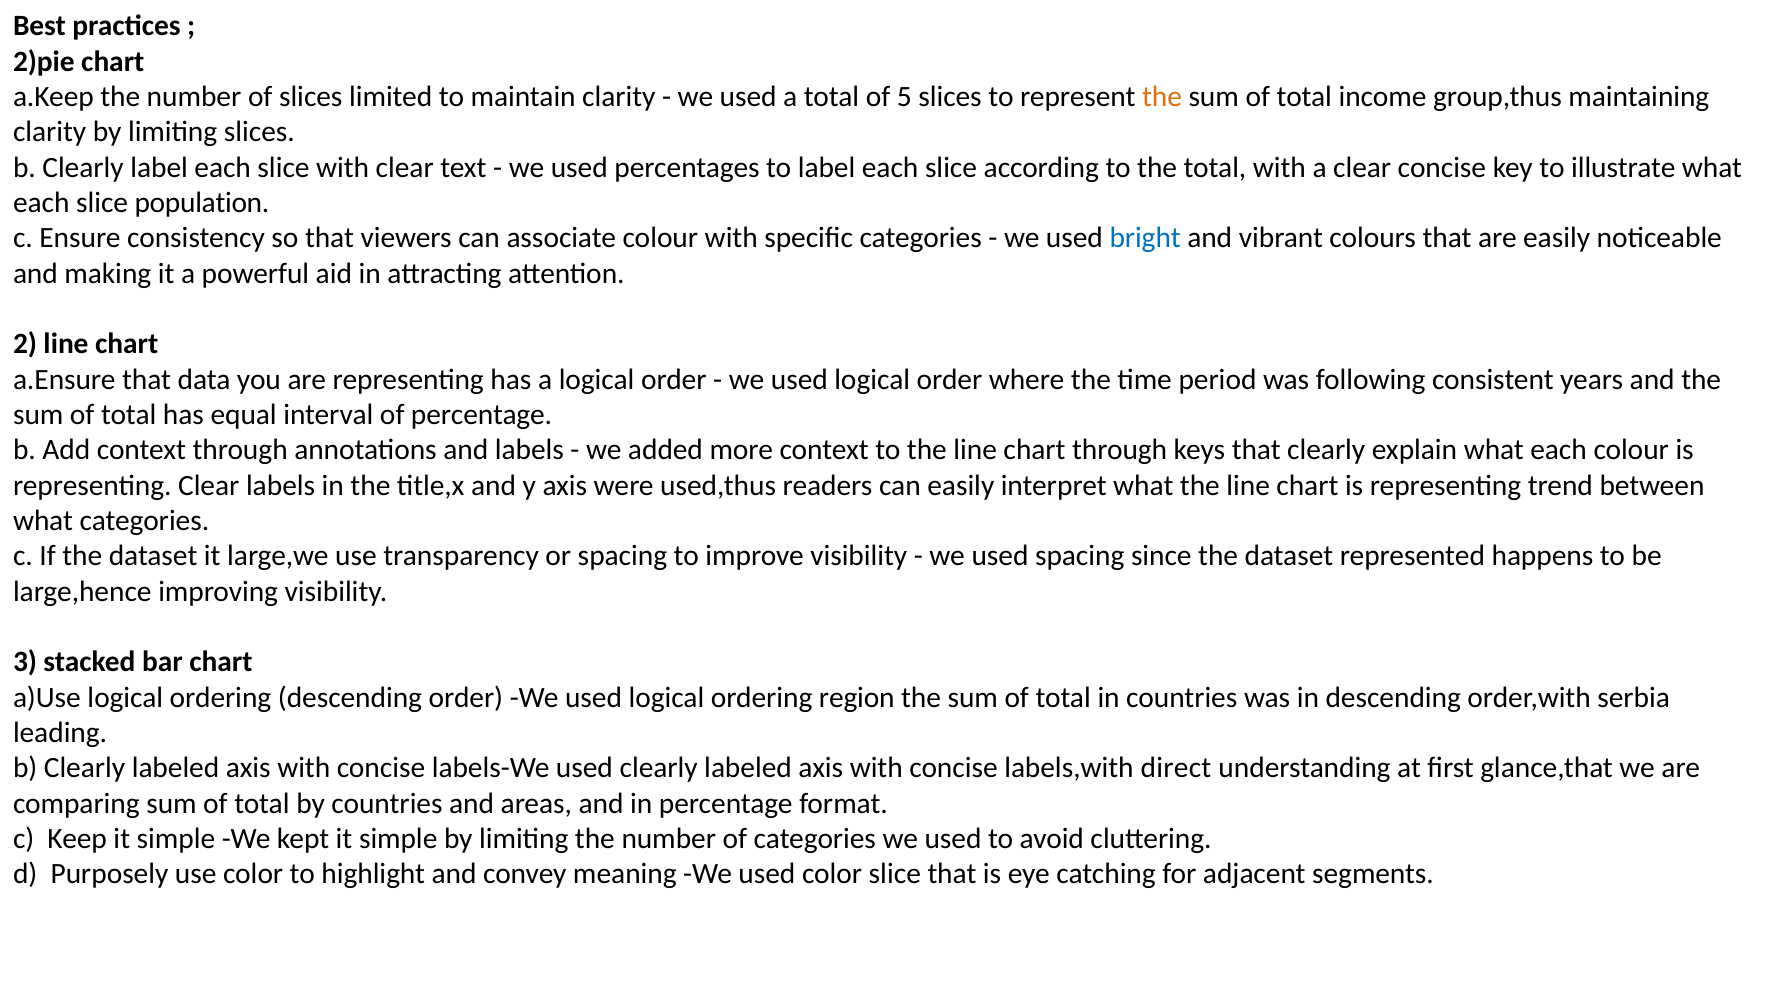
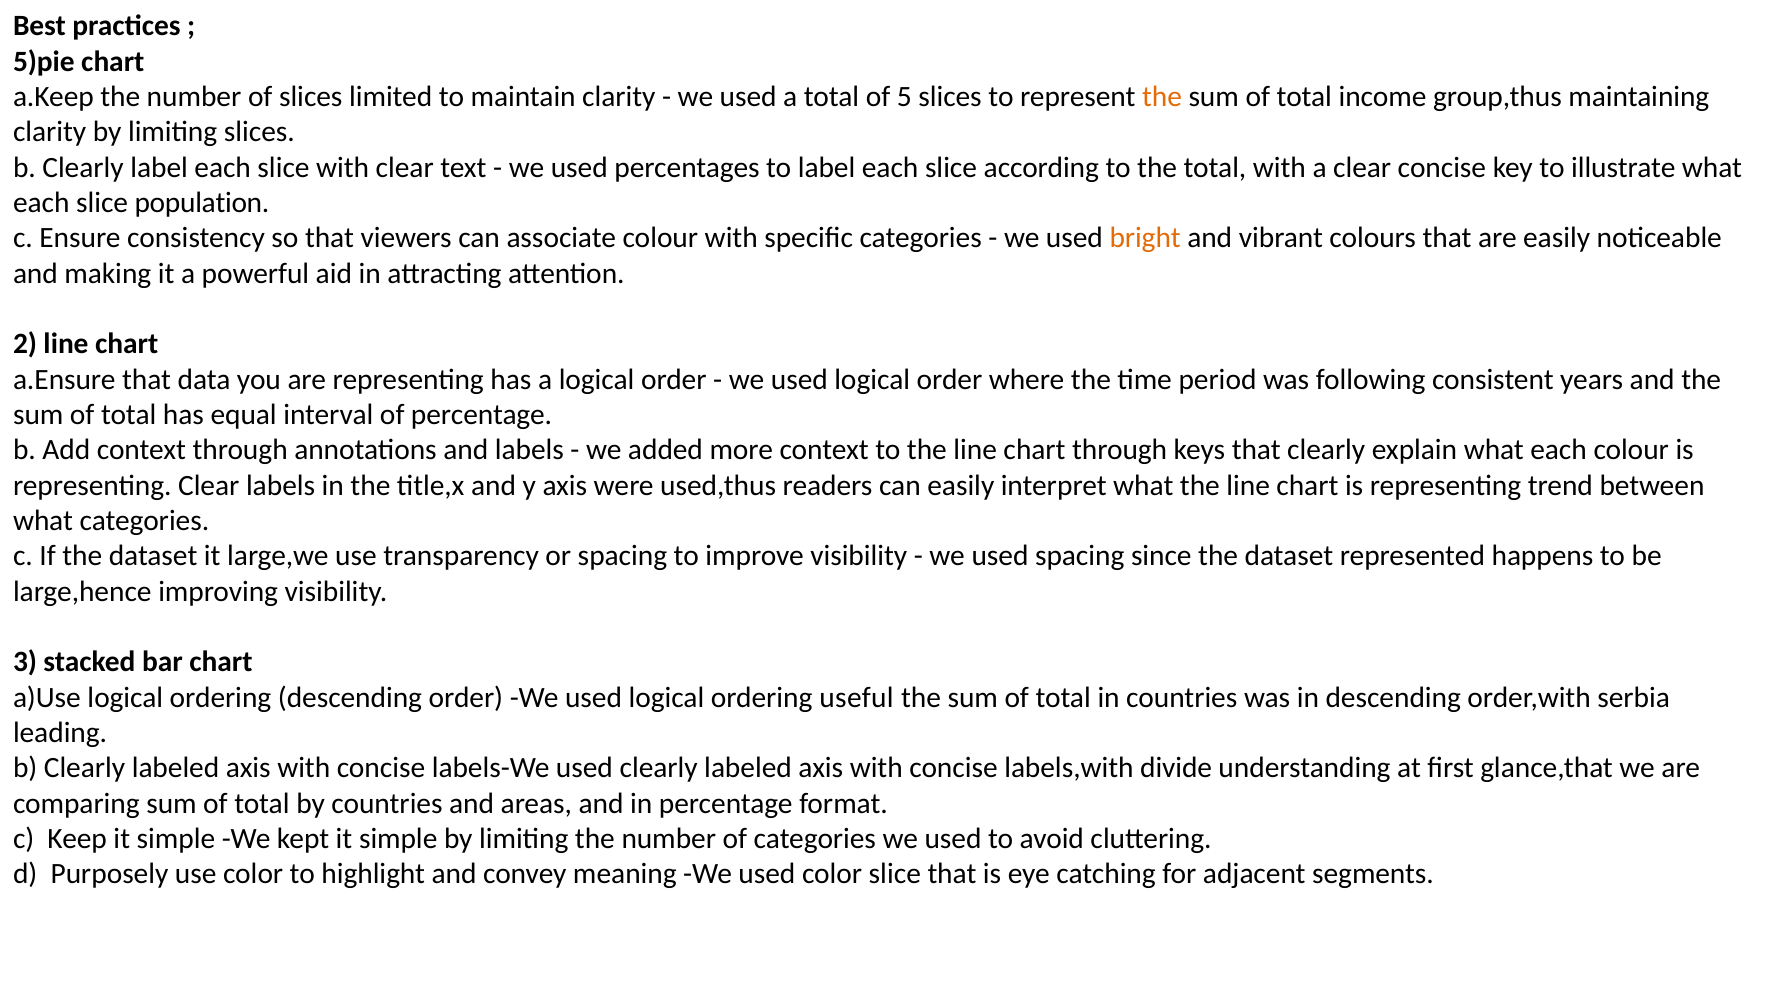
2)pie: 2)pie -> 5)pie
bright colour: blue -> orange
region: region -> useful
direct: direct -> divide
